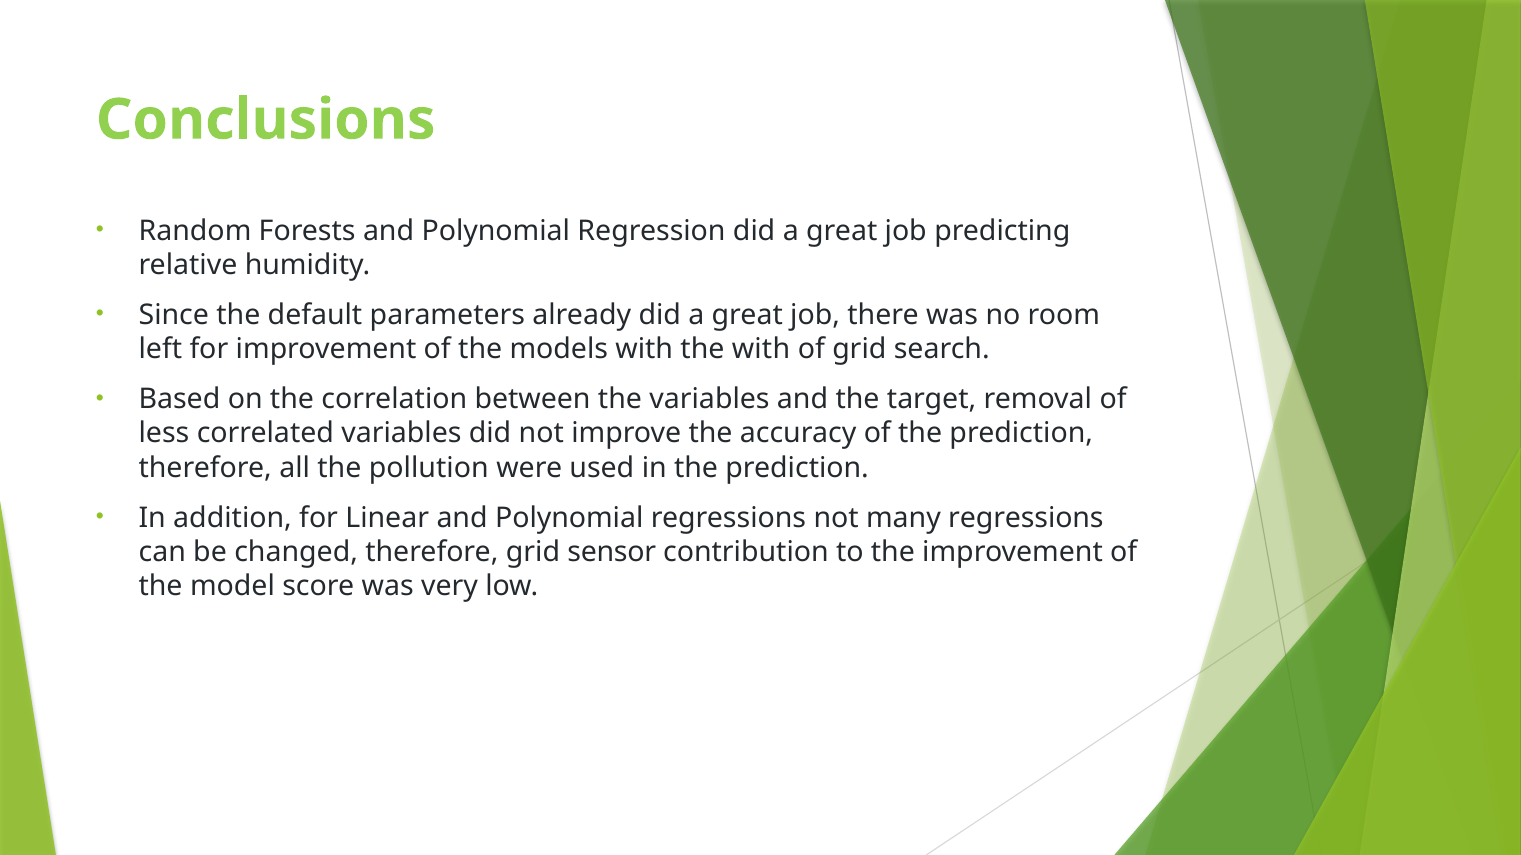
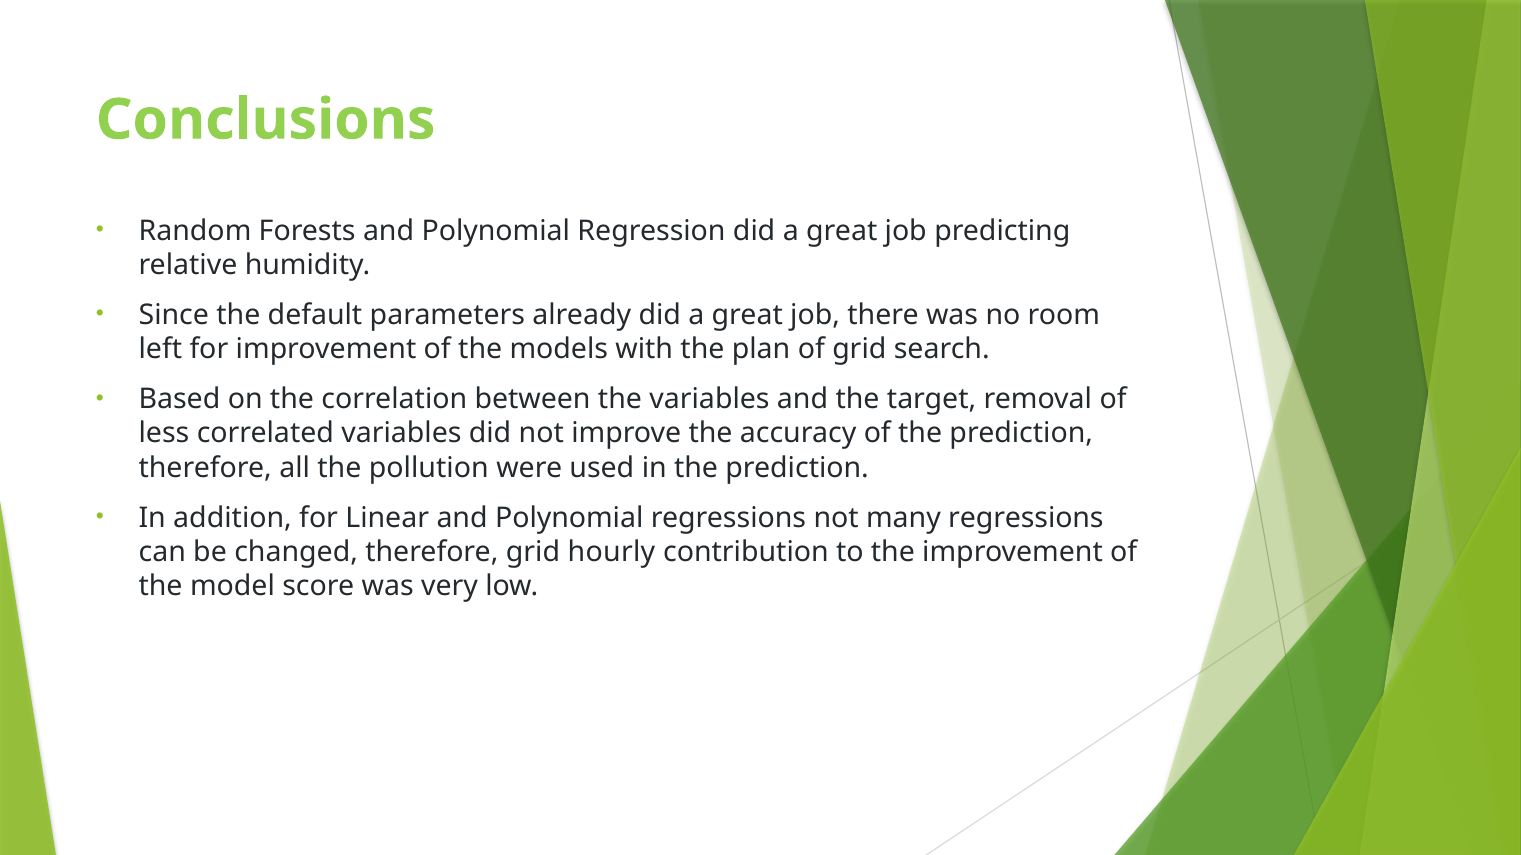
the with: with -> plan
sensor: sensor -> hourly
